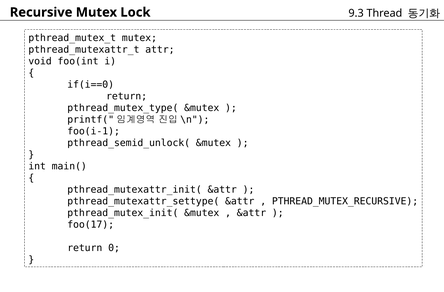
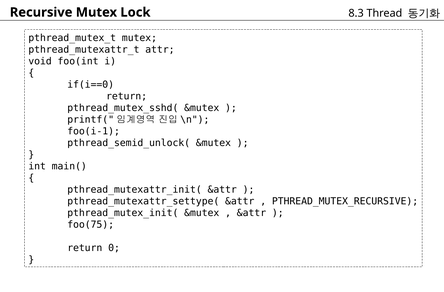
9.3: 9.3 -> 8.3
pthread_mutex_type(: pthread_mutex_type( -> pthread_mutex_sshd(
foo(17: foo(17 -> foo(75
